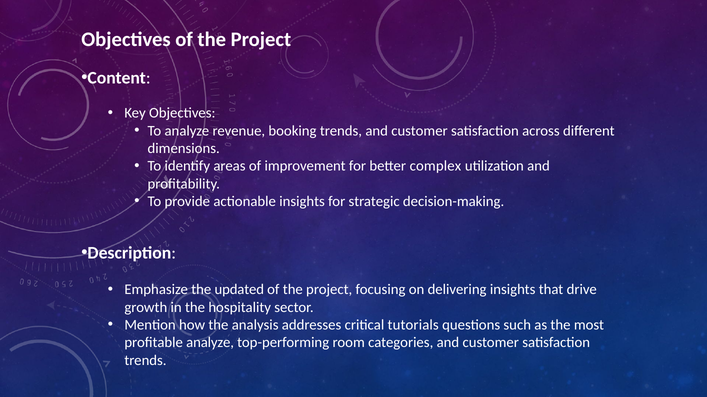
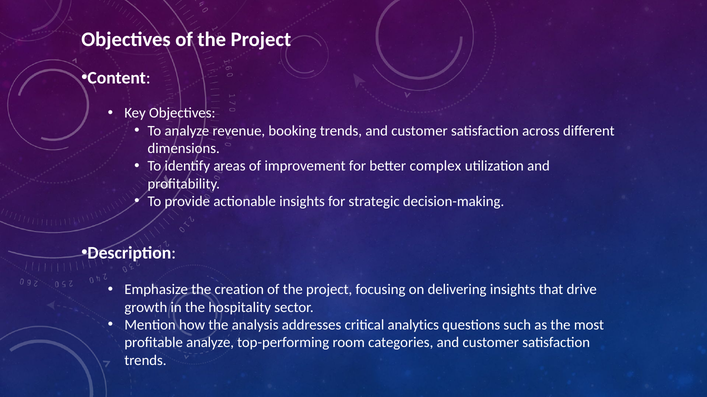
updated: updated -> creation
tutorials: tutorials -> analytics
